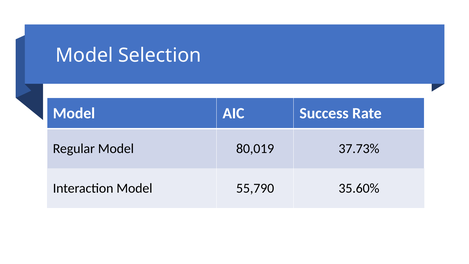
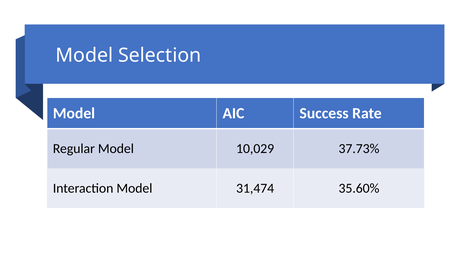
80,019: 80,019 -> 10,029
55,790: 55,790 -> 31,474
